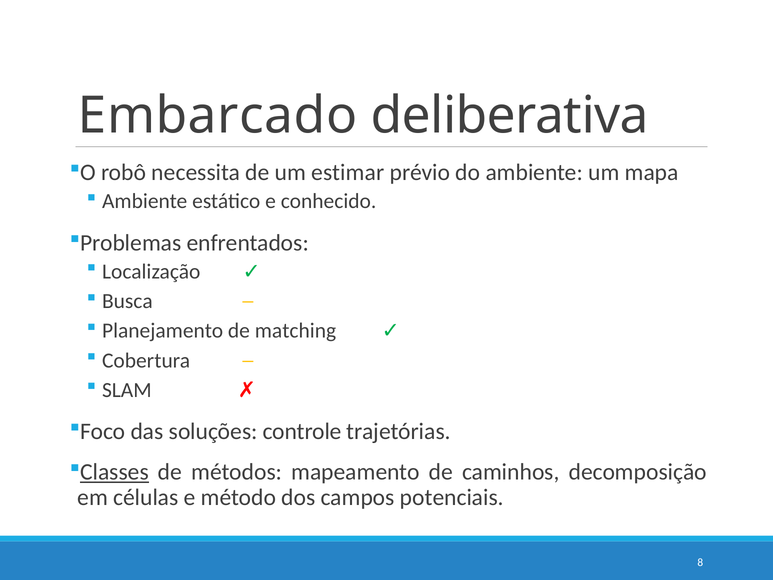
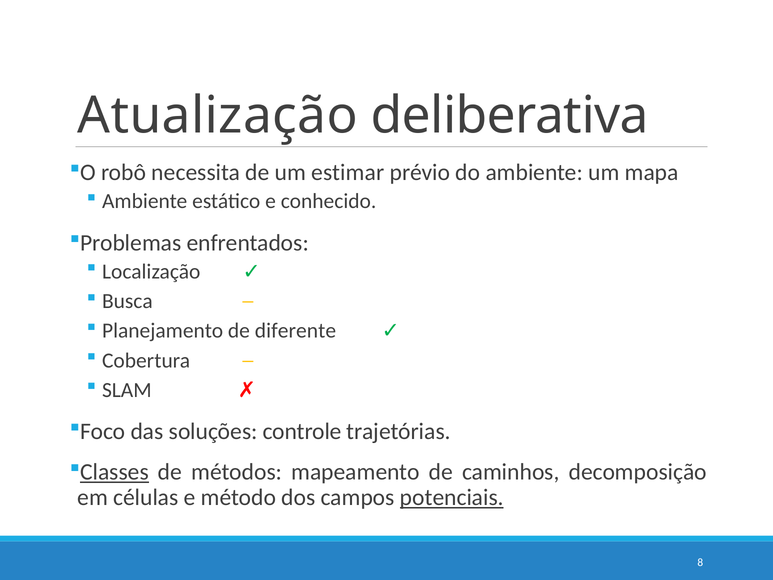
Embarcado: Embarcado -> Atualização
matching: matching -> diferente
potenciais underline: none -> present
